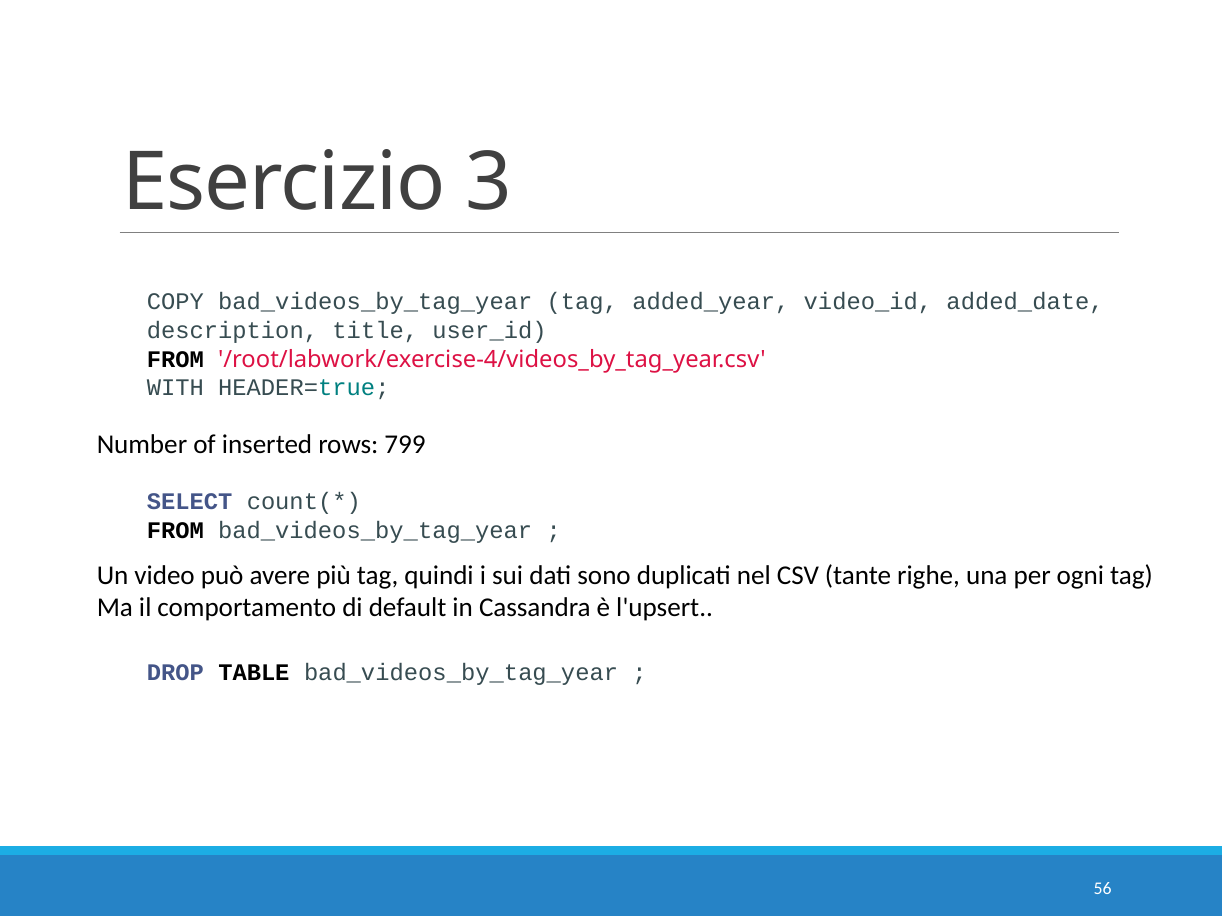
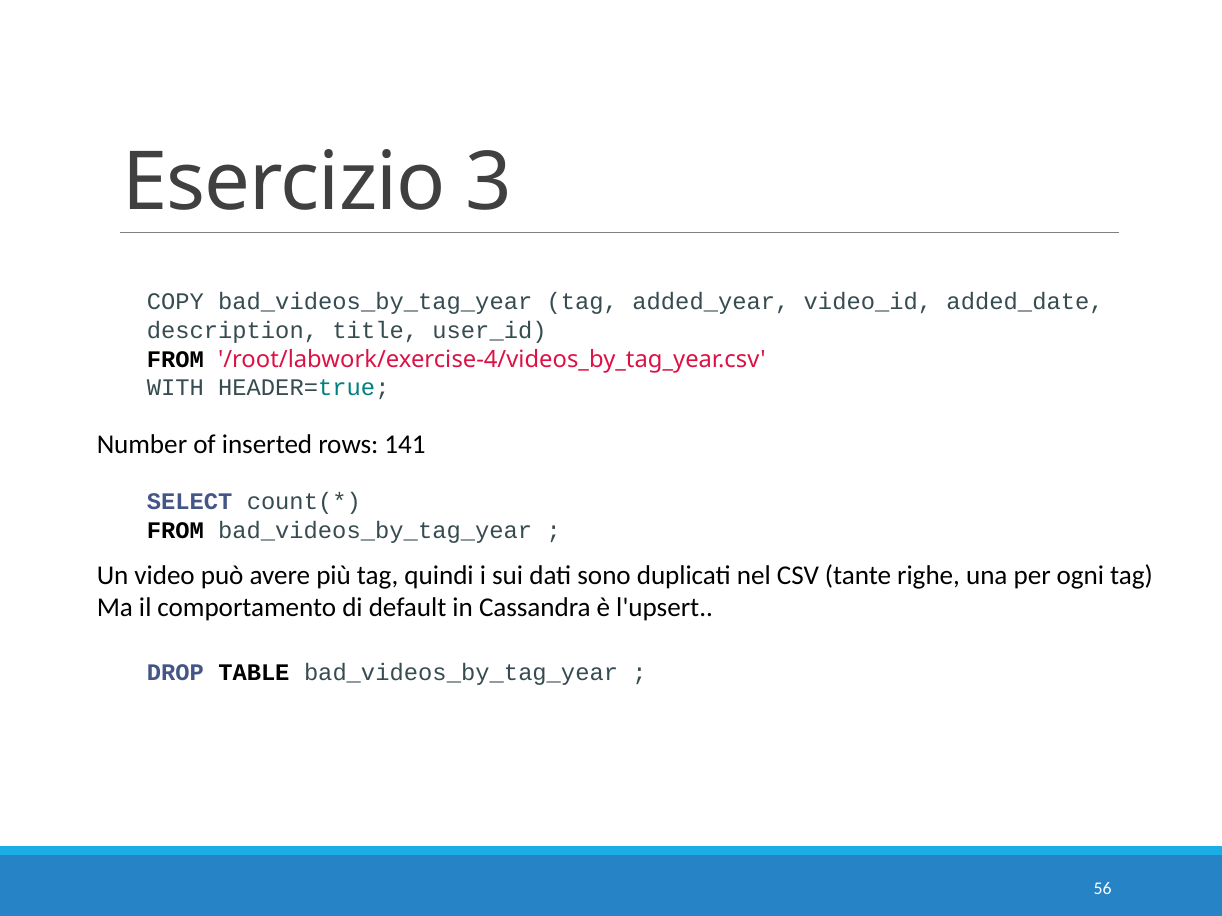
799: 799 -> 141
